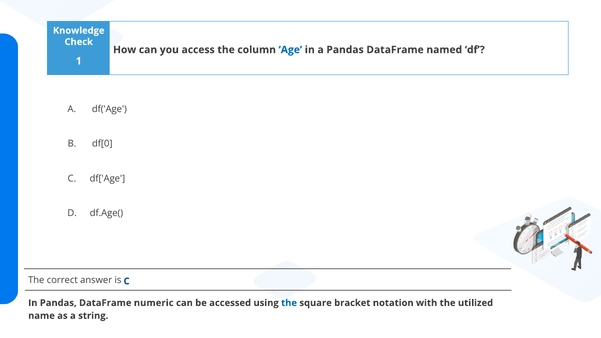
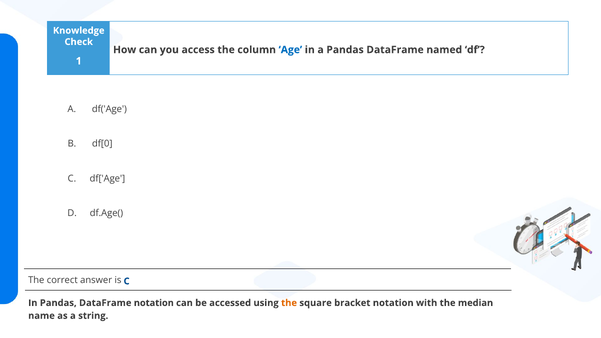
DataFrame numeric: numeric -> notation
the at (289, 303) colour: blue -> orange
utilized: utilized -> median
